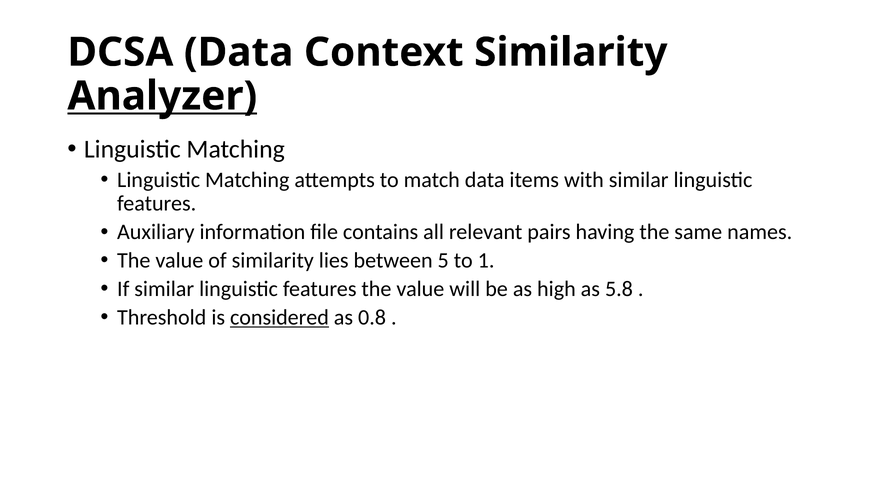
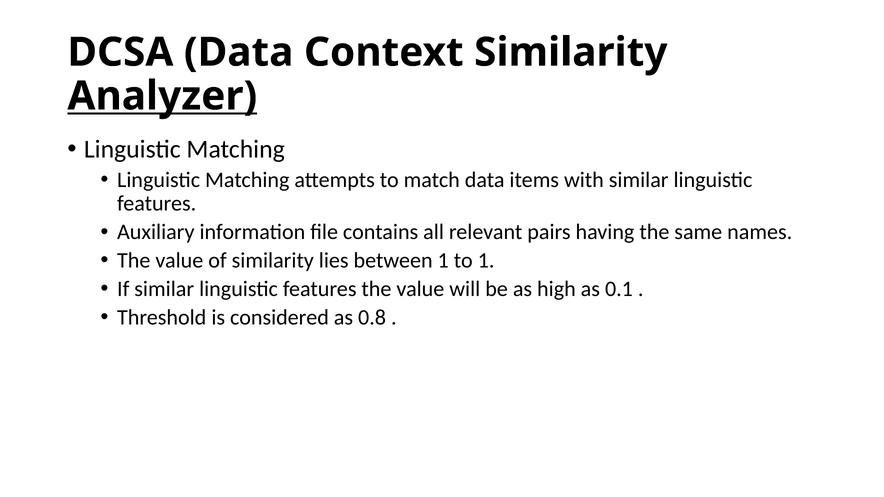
between 5: 5 -> 1
5.8: 5.8 -> 0.1
considered underline: present -> none
